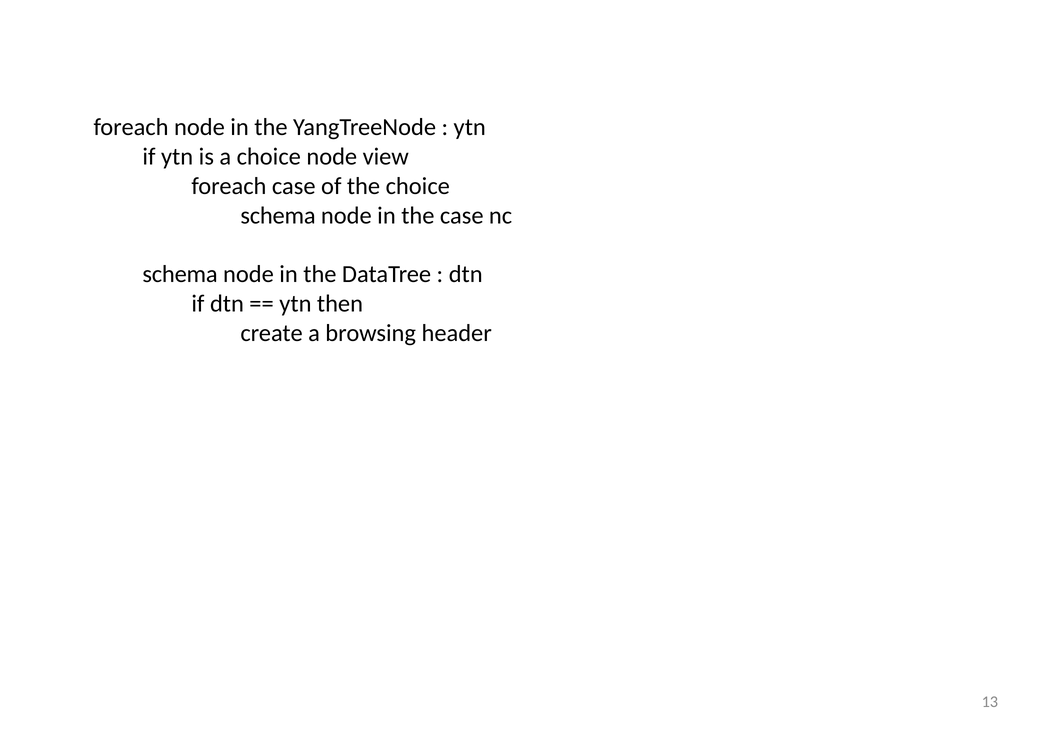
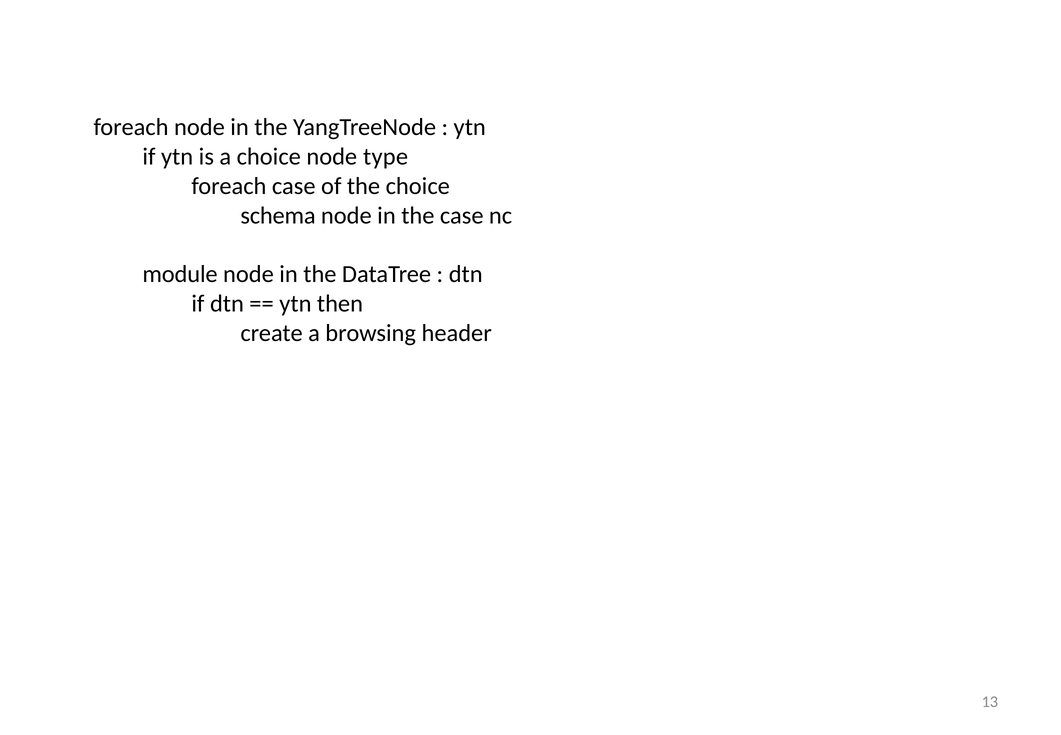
view: view -> type
schema at (180, 274): schema -> module
